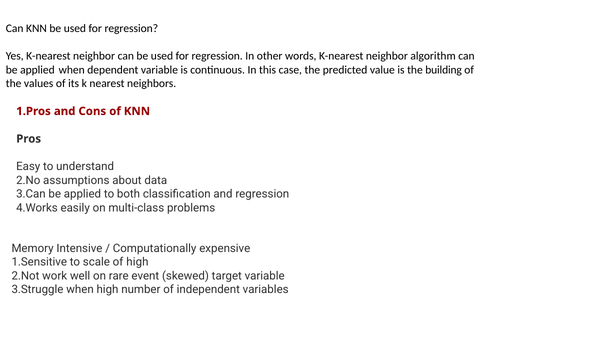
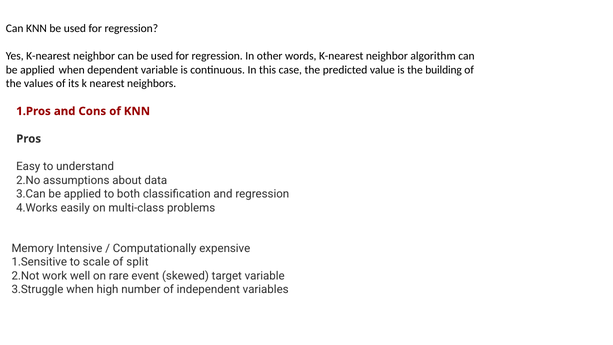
of high: high -> split
